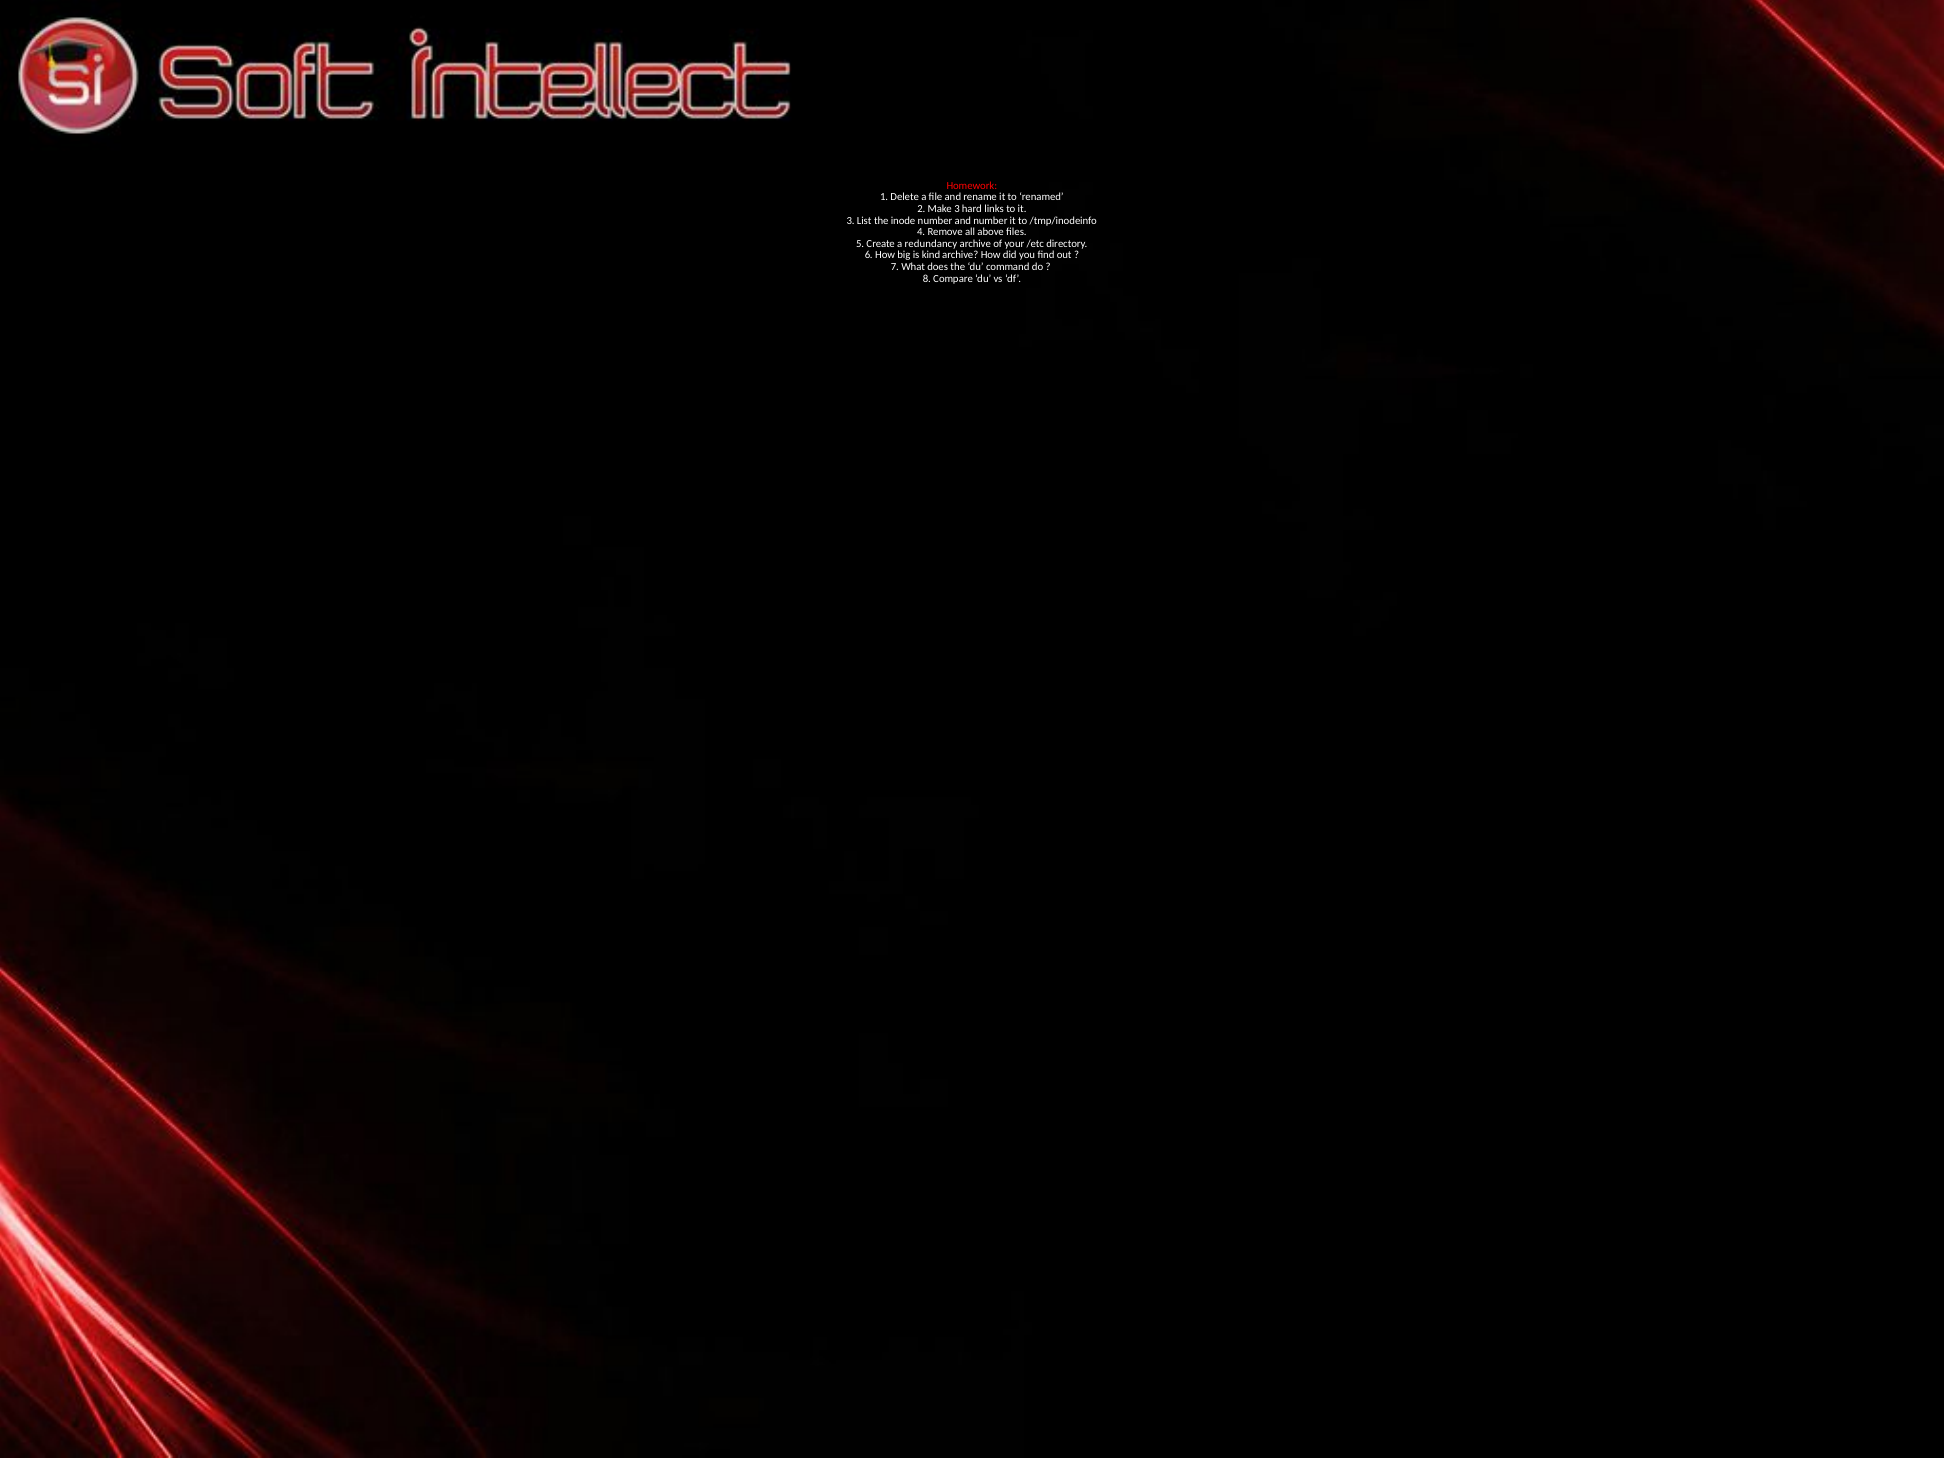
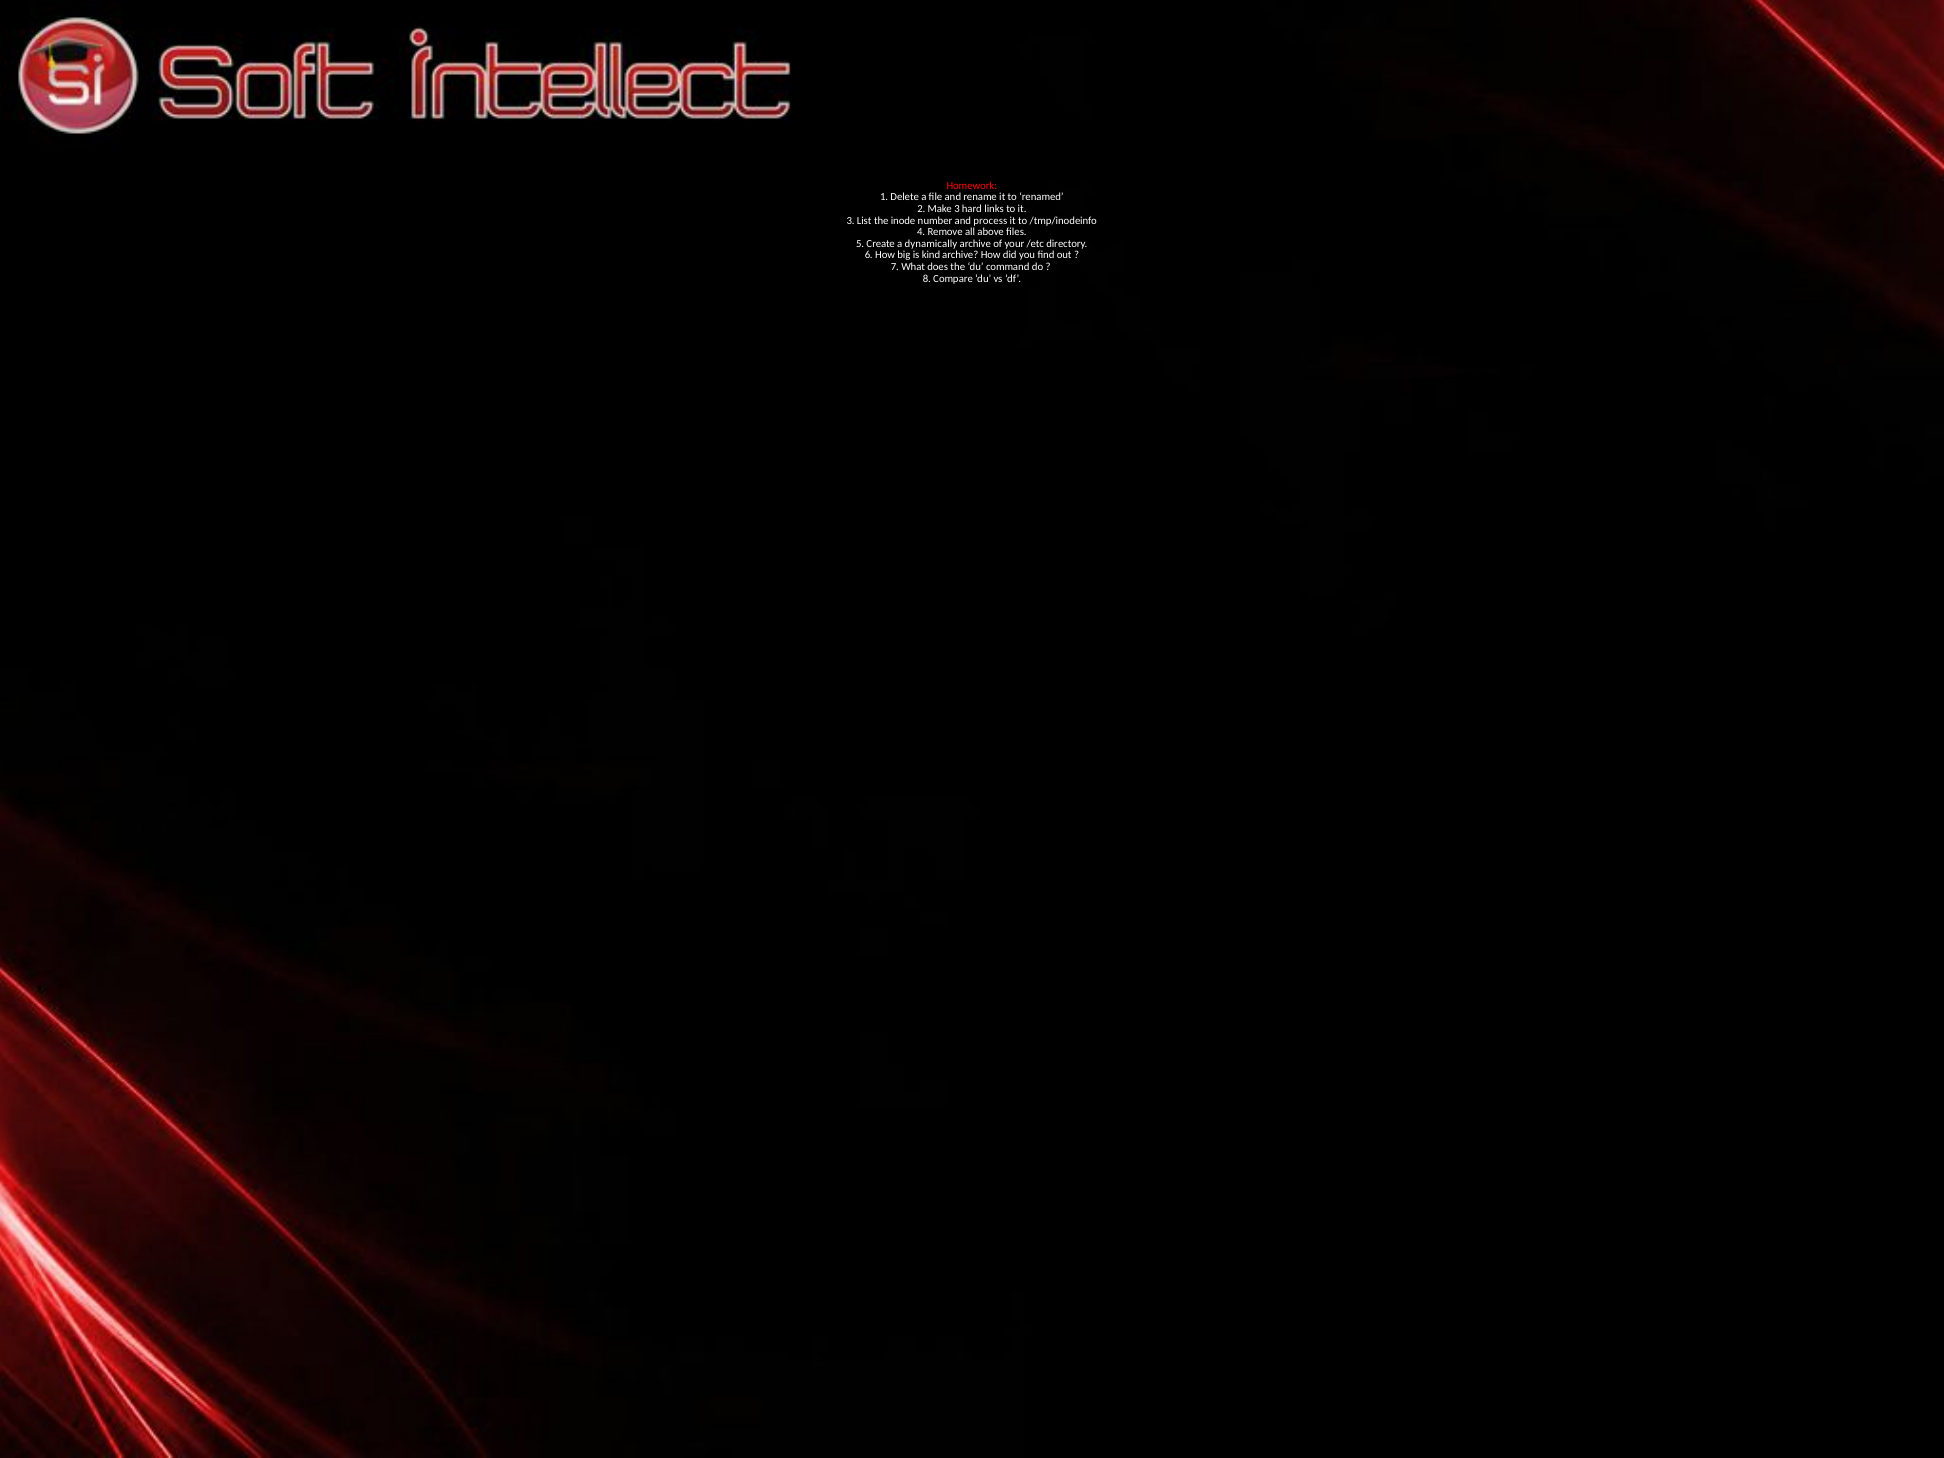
and number: number -> process
redundancy: redundancy -> dynamically
